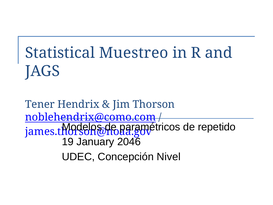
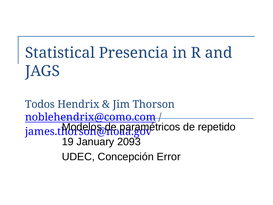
Muestreo: Muestreo -> Presencia
Tener: Tener -> Todos
2046: 2046 -> 2093
Nivel: Nivel -> Error
